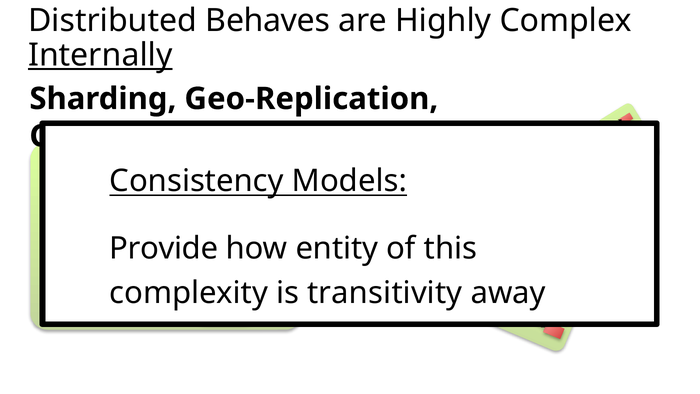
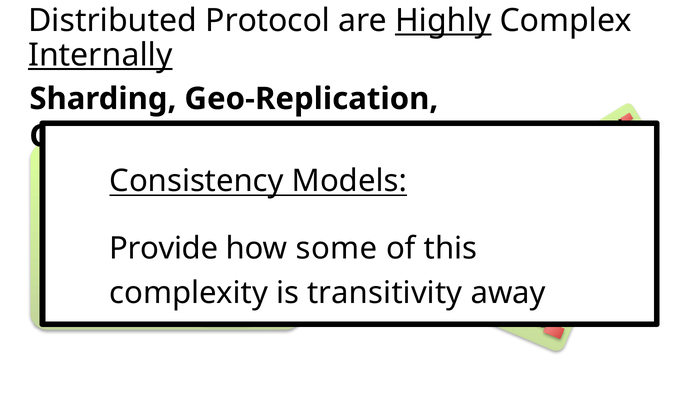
Behaves: Behaves -> Protocol
Highly underline: none -> present
entity: entity -> some
